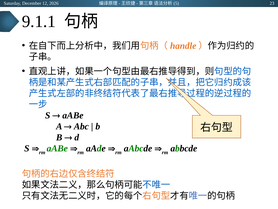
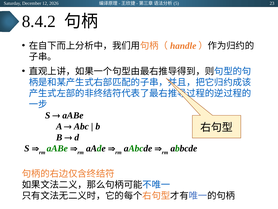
9.1.1: 9.1.1 -> 8.4.2
